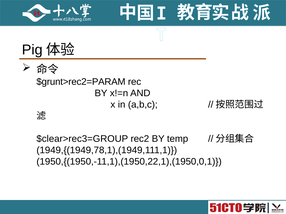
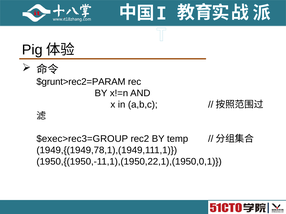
$clear>rec3=GROUP: $clear>rec3=GROUP -> $exec>rec3=GROUP
